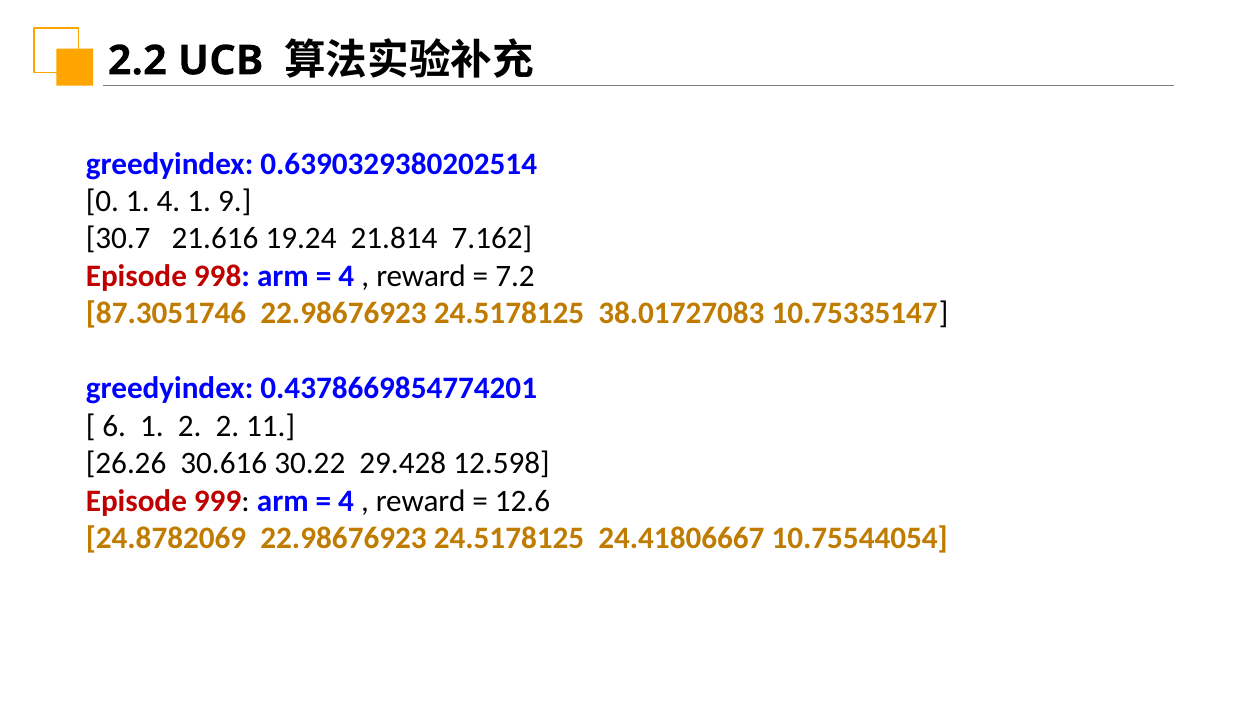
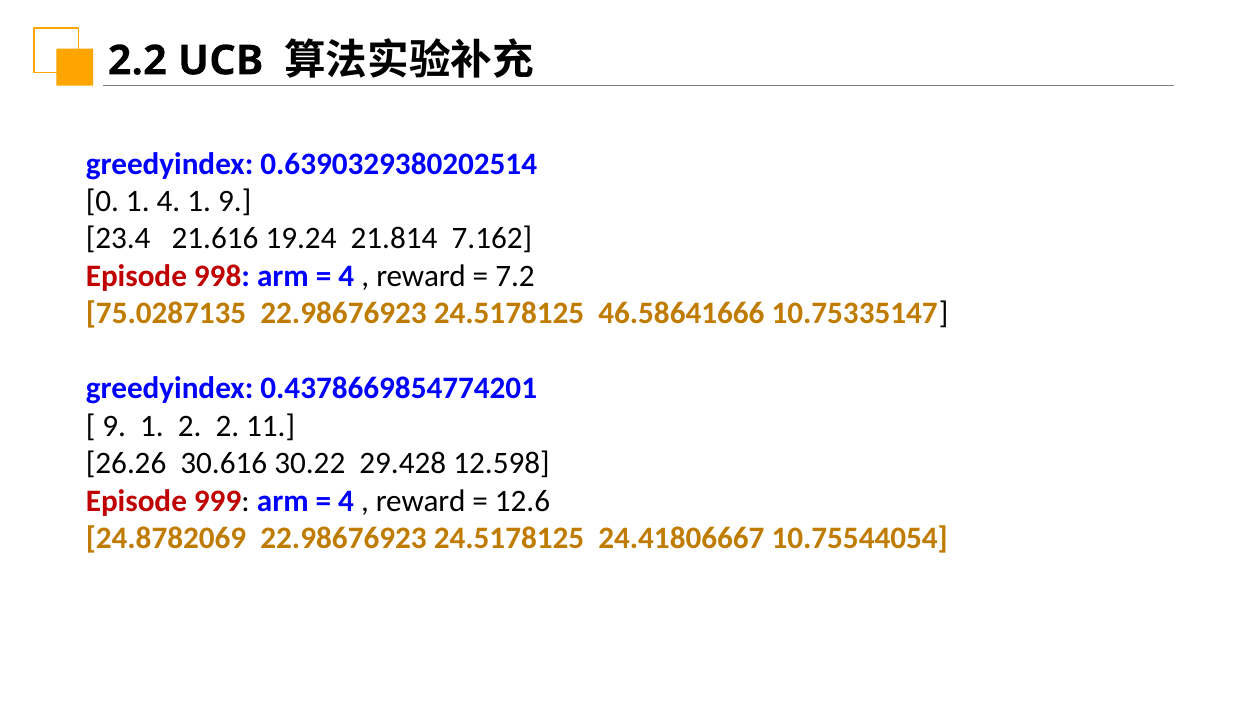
30.7: 30.7 -> 23.4
87.3051746: 87.3051746 -> 75.0287135
38.01727083: 38.01727083 -> 46.58641666
6 at (114, 426): 6 -> 9
